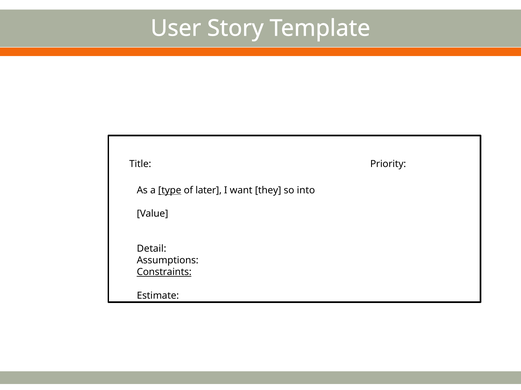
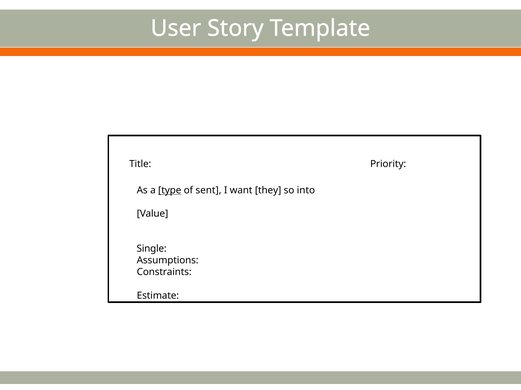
later: later -> sent
Detail: Detail -> Single
Constraints underline: present -> none
